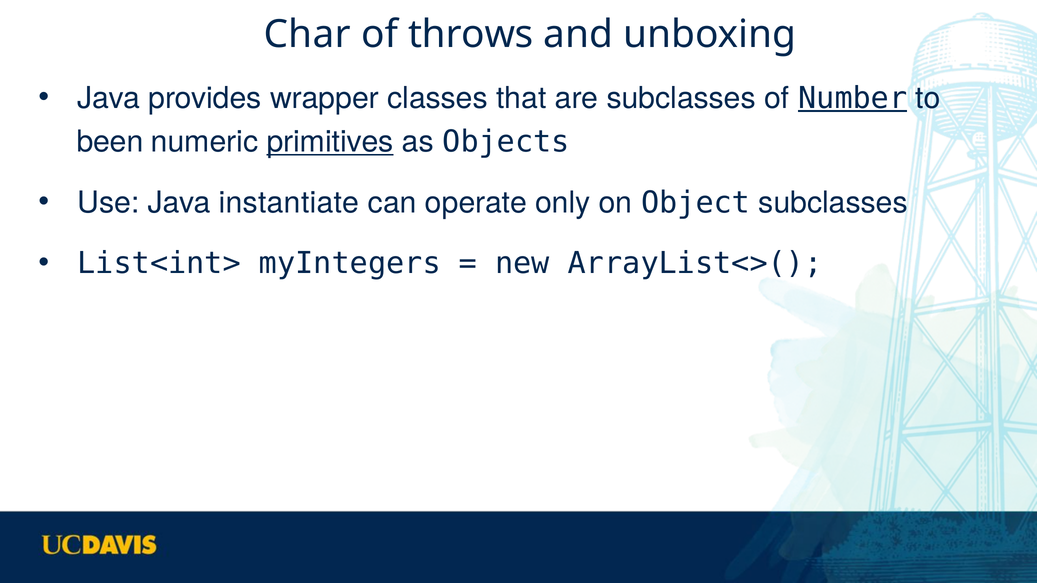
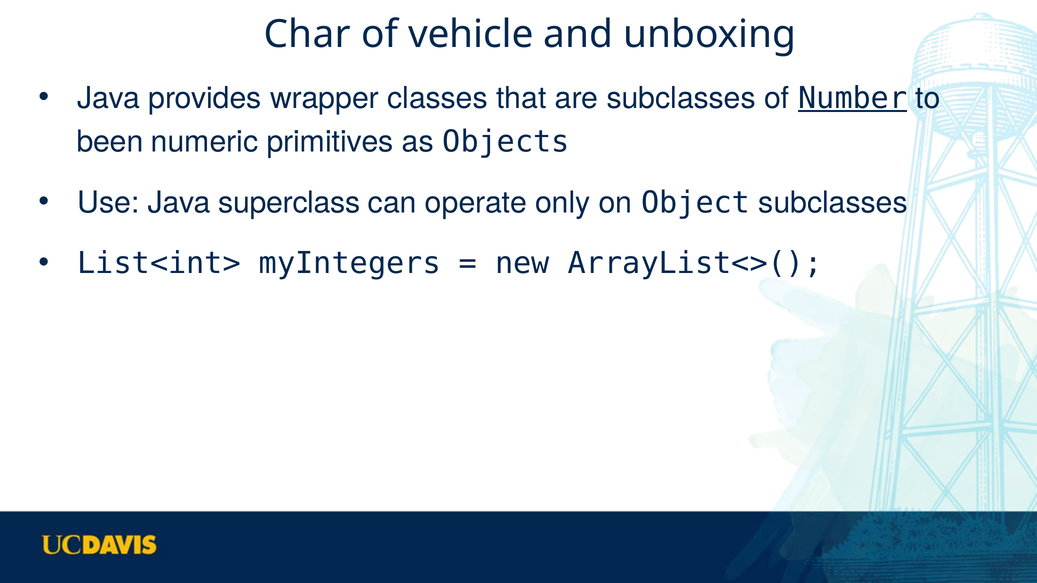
throws: throws -> vehicle
primitives underline: present -> none
instantiate: instantiate -> superclass
